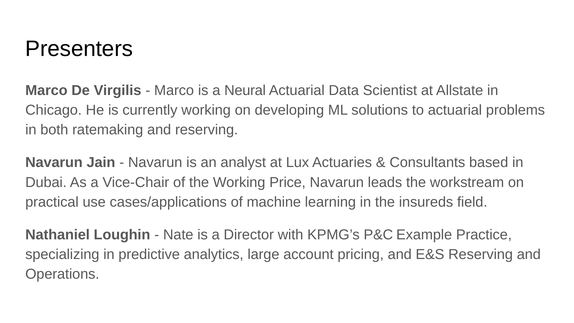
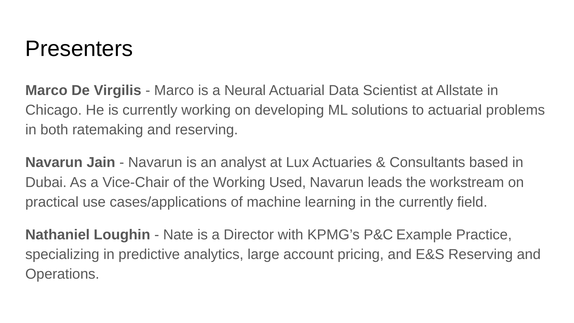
Price: Price -> Used
the insureds: insureds -> currently
